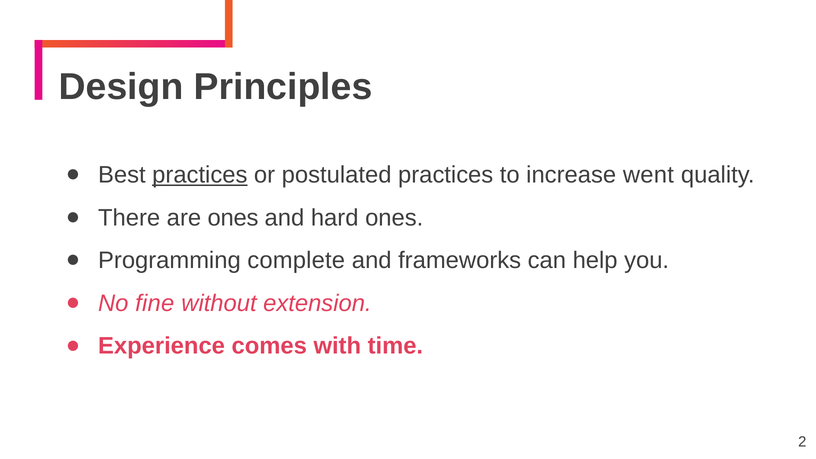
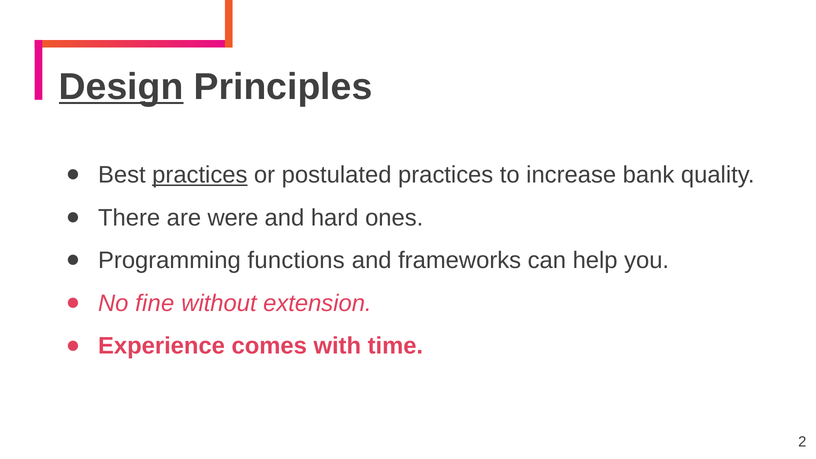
Design underline: none -> present
went: went -> bank
are ones: ones -> were
complete: complete -> functions
